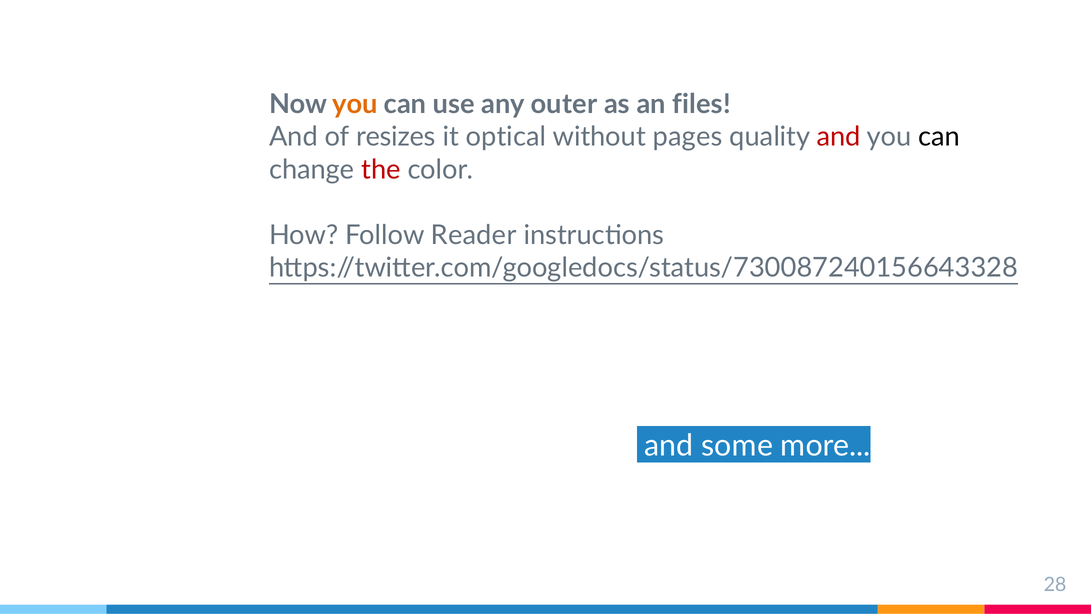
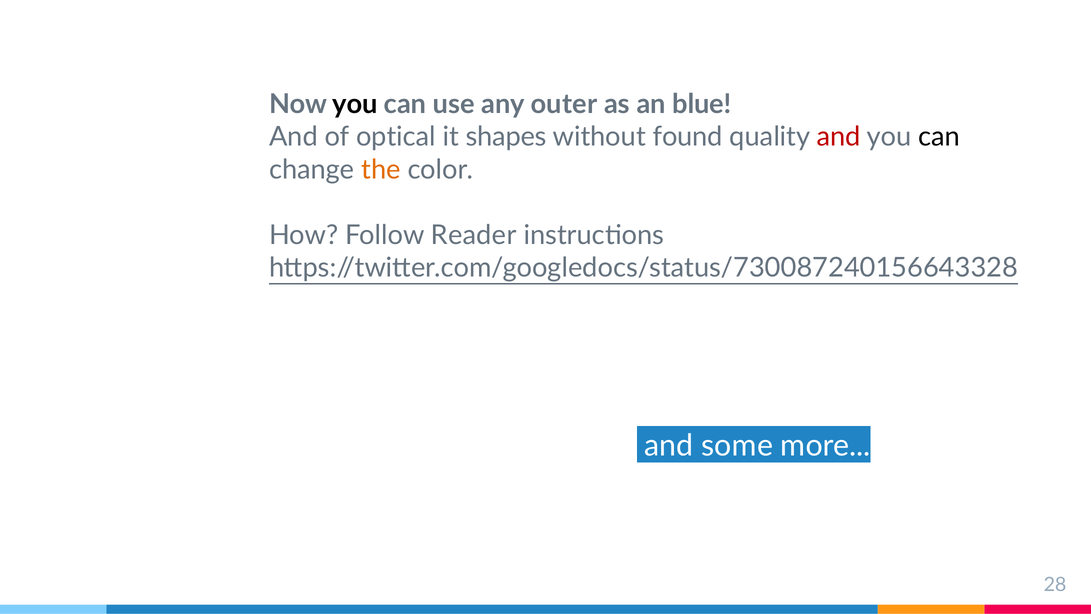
you at (355, 104) colour: orange -> black
files: files -> blue
resizes: resizes -> optical
optical: optical -> shapes
pages: pages -> found
the colour: red -> orange
